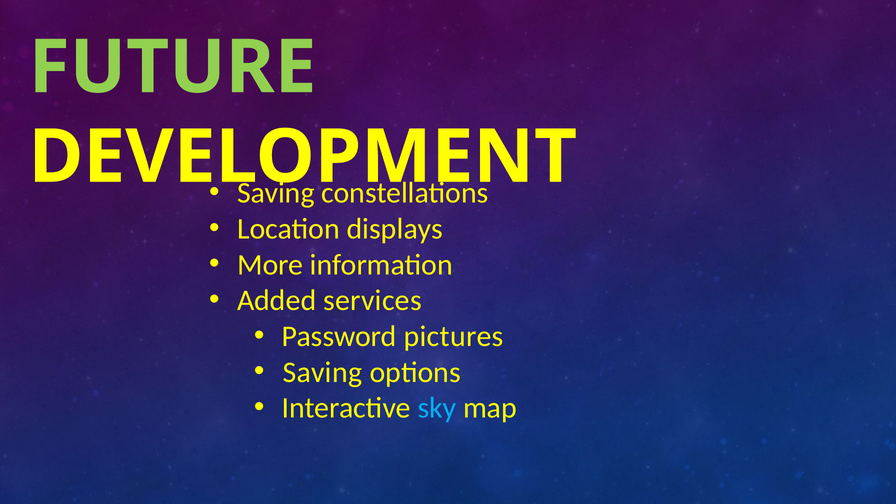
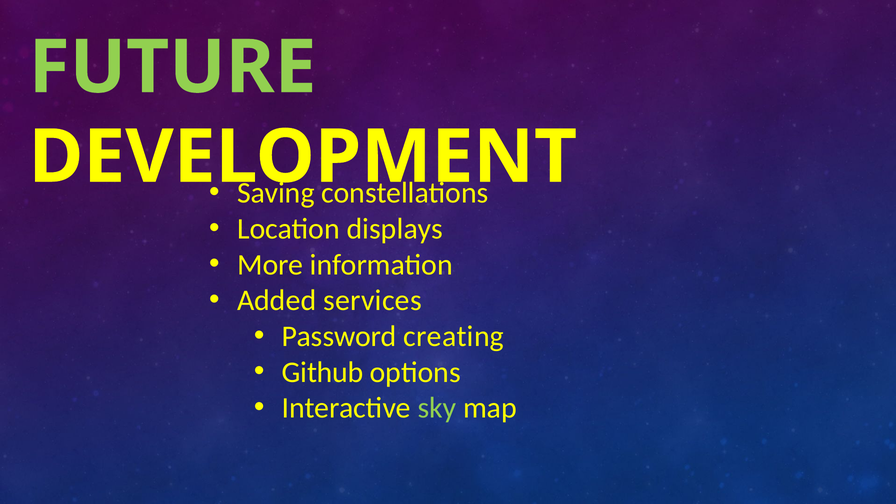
pictures: pictures -> creating
Saving at (322, 372): Saving -> Github
sky colour: light blue -> light green
